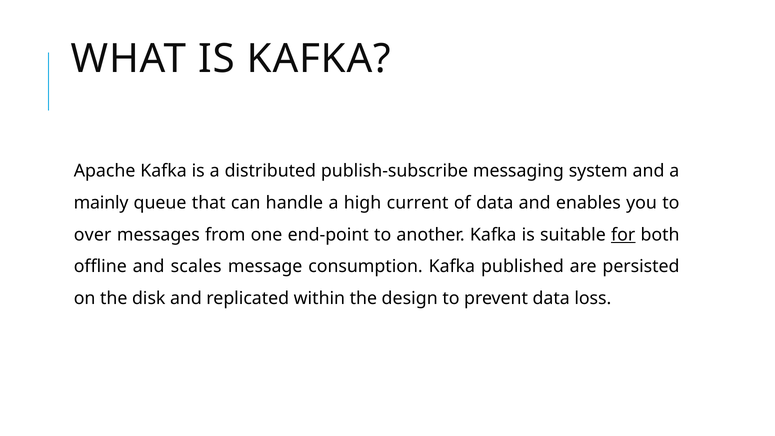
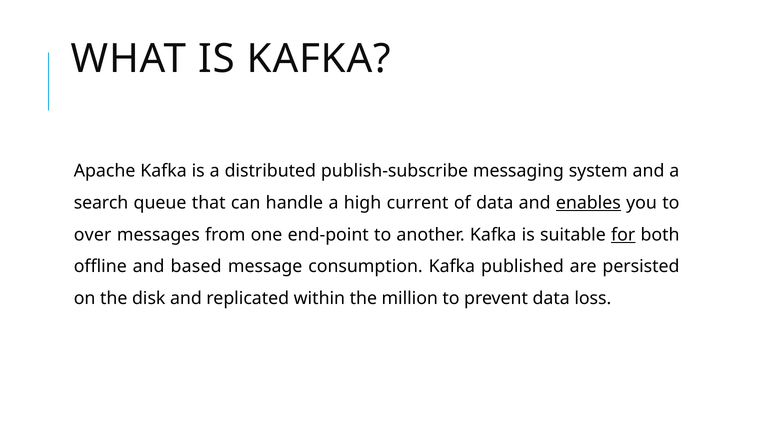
mainly: mainly -> search
enables underline: none -> present
scales: scales -> based
design: design -> million
